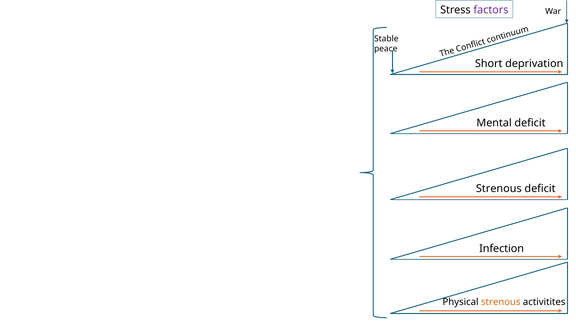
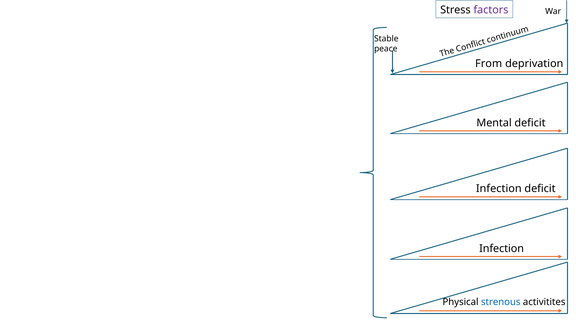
Short: Short -> From
Strenous at (499, 189): Strenous -> Infection
strenous at (501, 302) colour: orange -> blue
